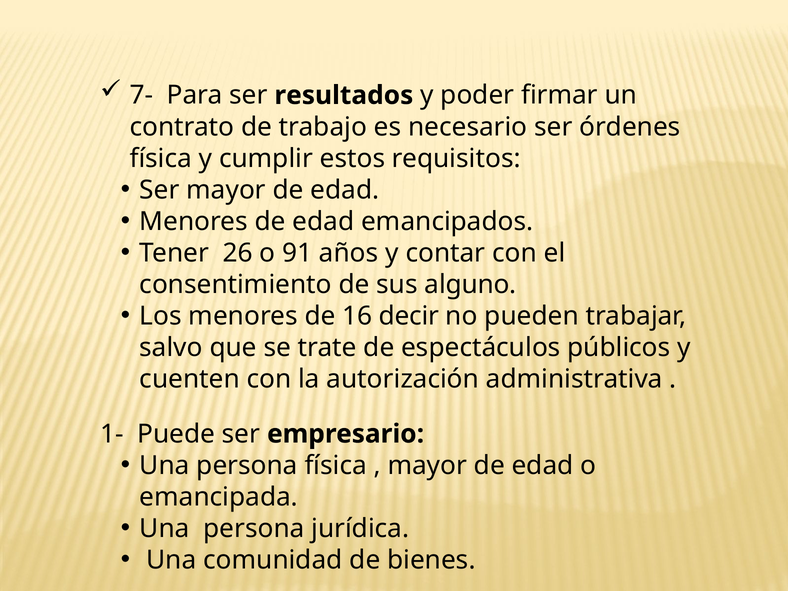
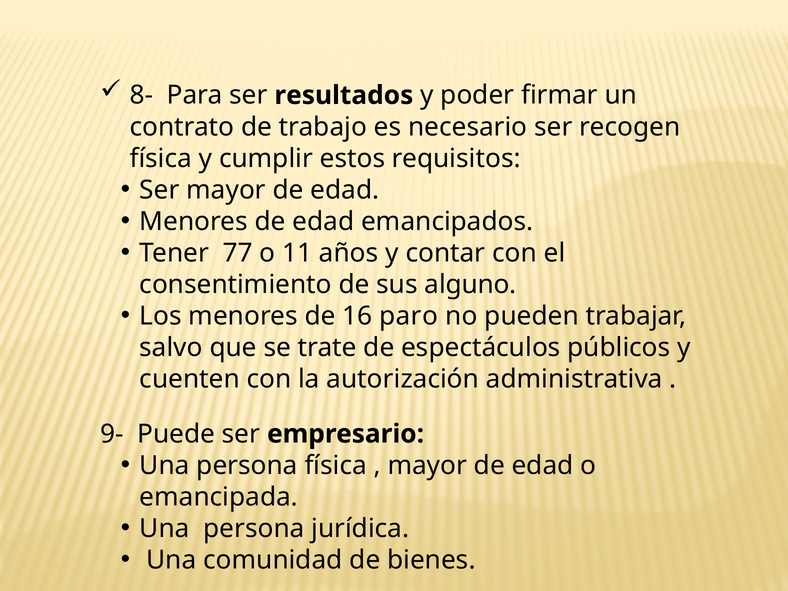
7-: 7- -> 8-
órdenes: órdenes -> recogen
26: 26 -> 77
91: 91 -> 11
decir: decir -> paro
1-: 1- -> 9-
